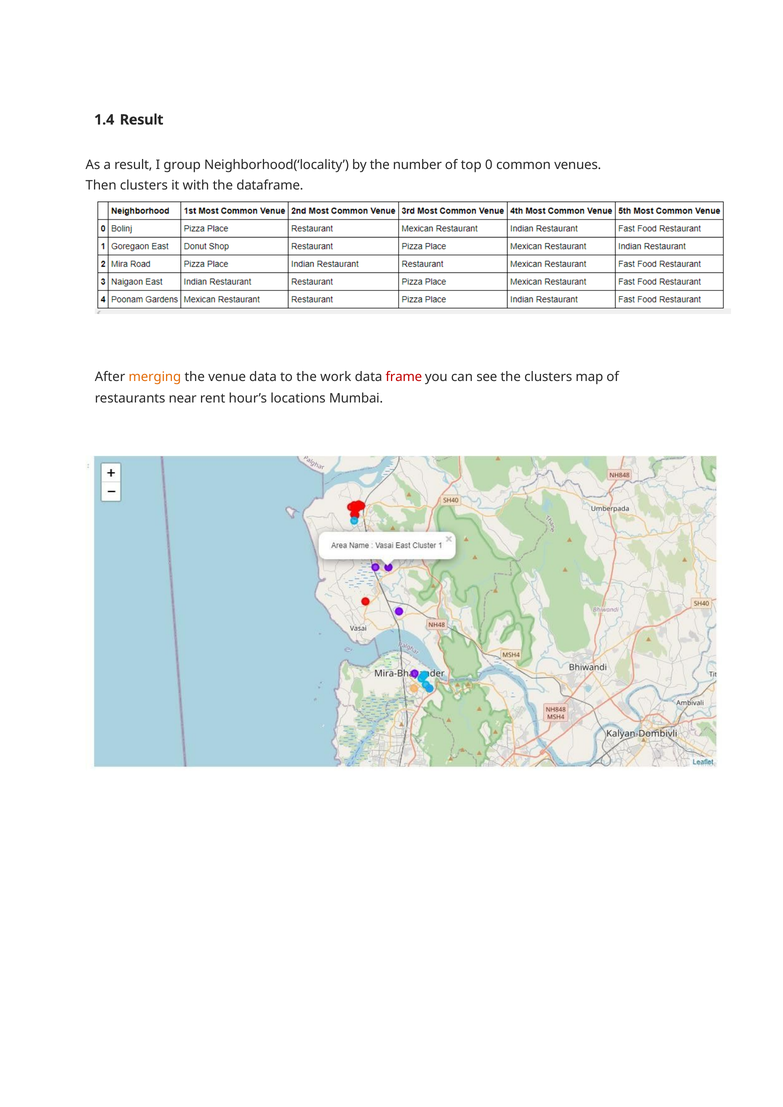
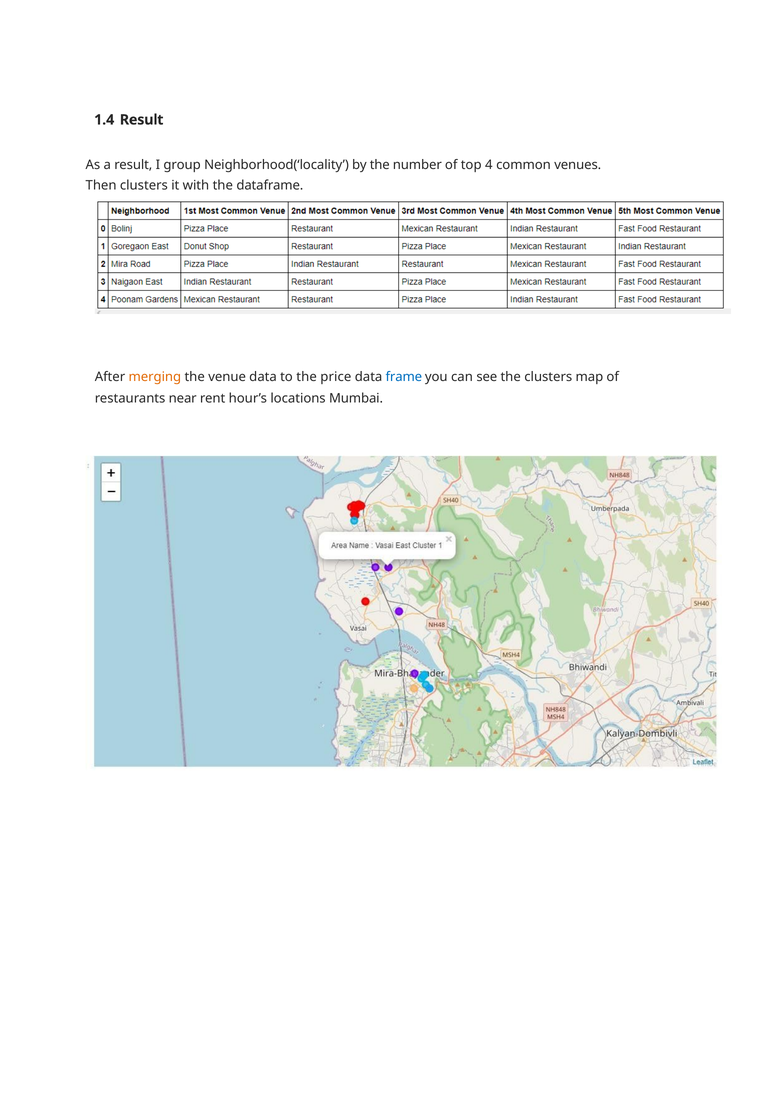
0: 0 -> 4
work: work -> price
frame colour: red -> blue
